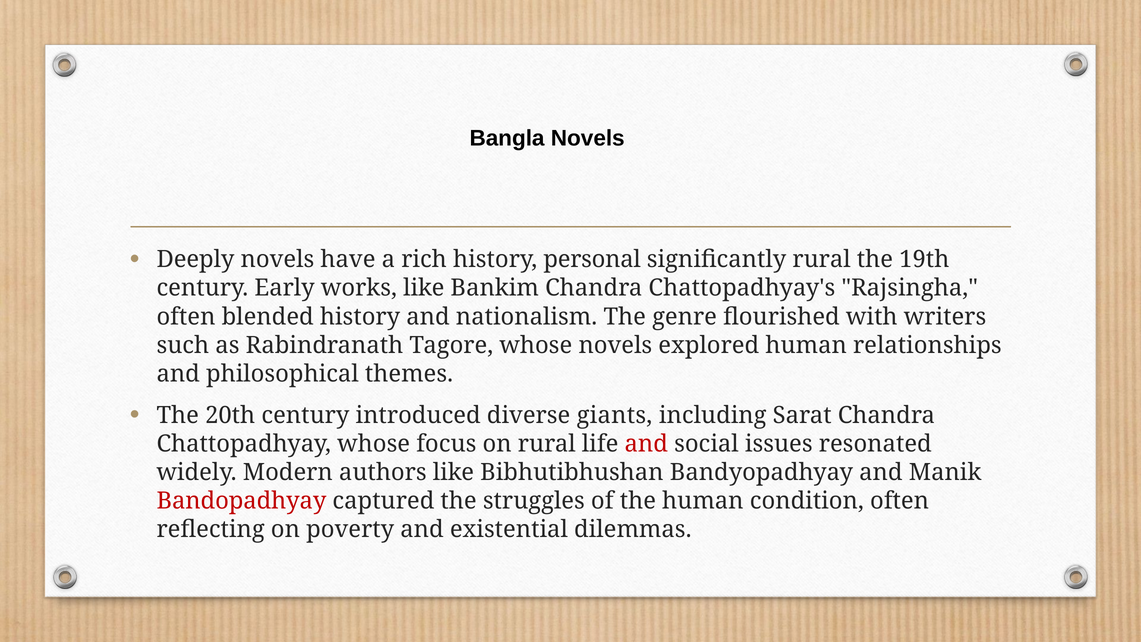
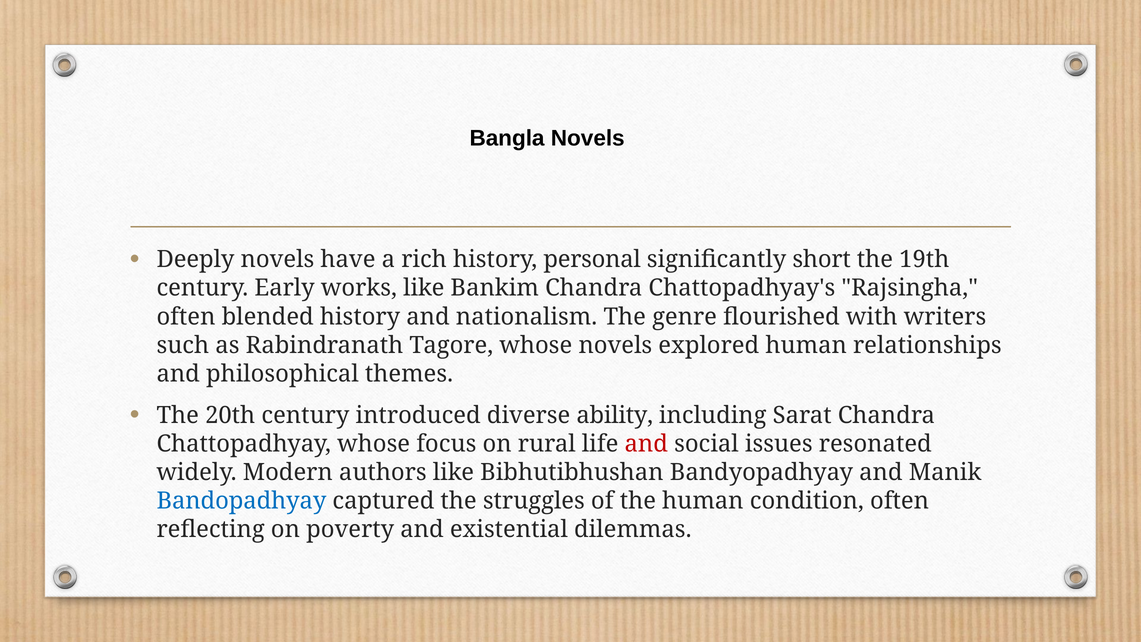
significantly rural: rural -> short
giants: giants -> ability
Bandopadhyay colour: red -> blue
